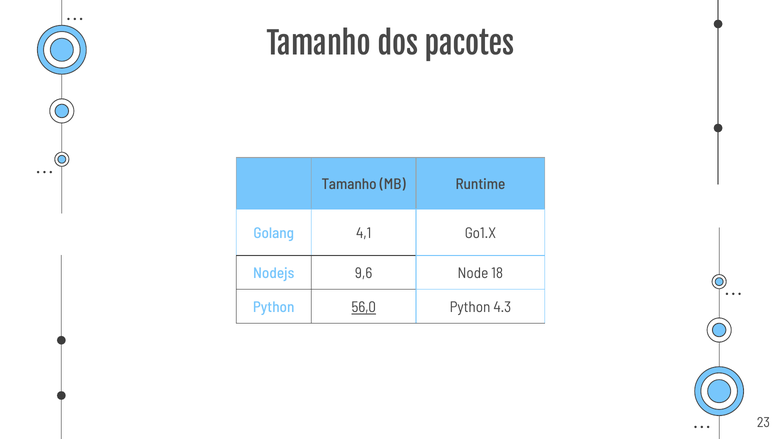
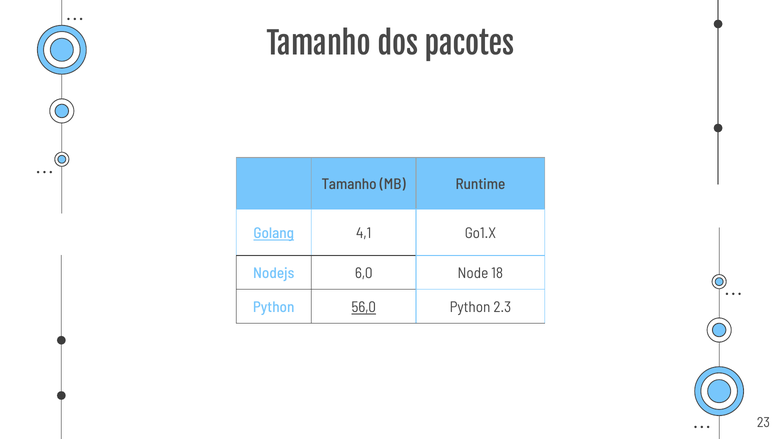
Golang underline: none -> present
9,6: 9,6 -> 6,0
4.3: 4.3 -> 2.3
